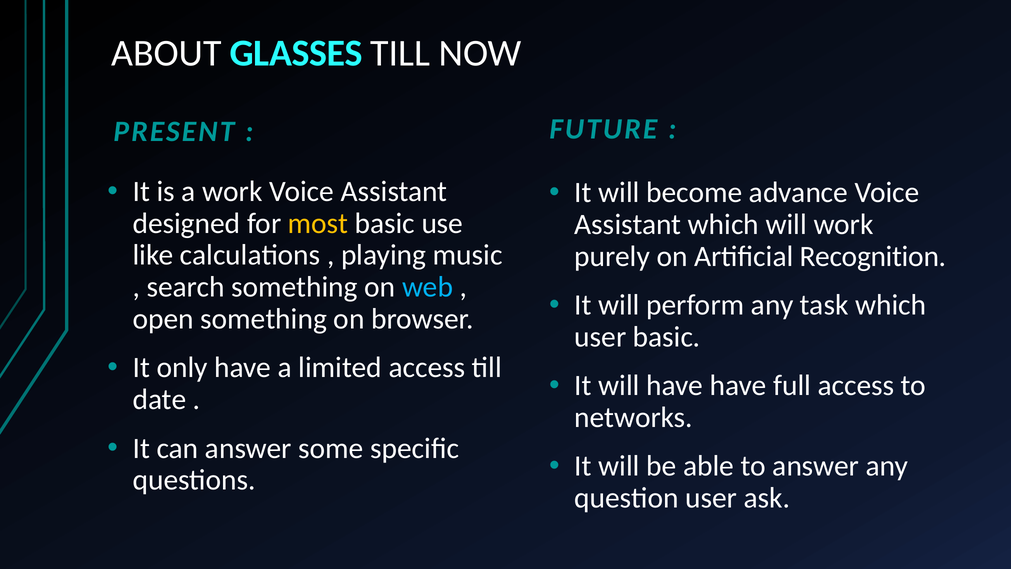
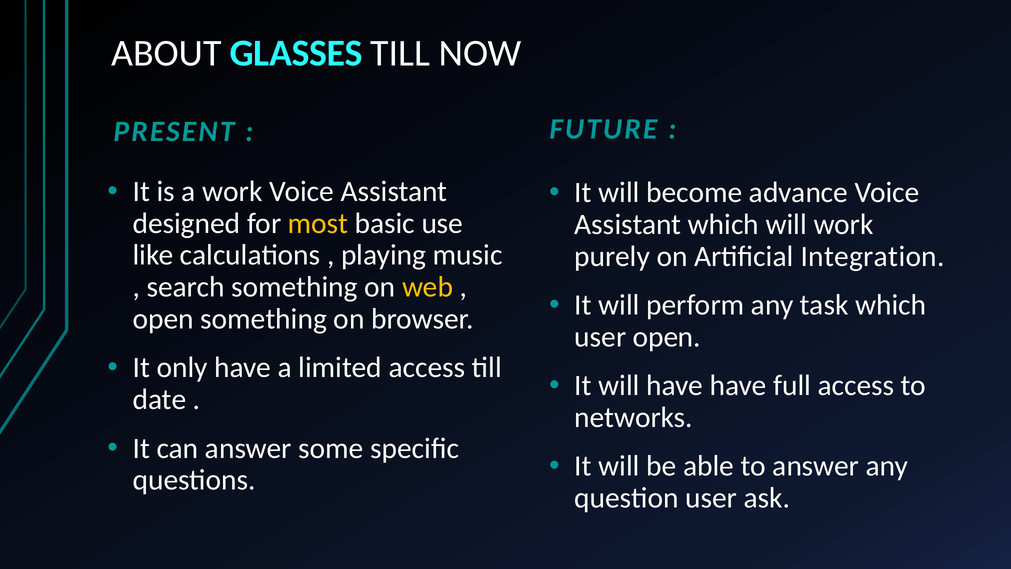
Recognition: Recognition -> Integration
web colour: light blue -> yellow
user basic: basic -> open
